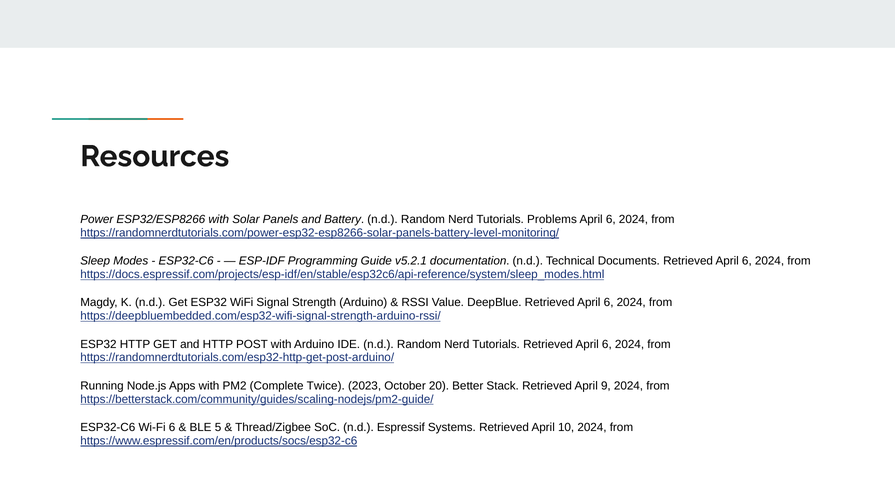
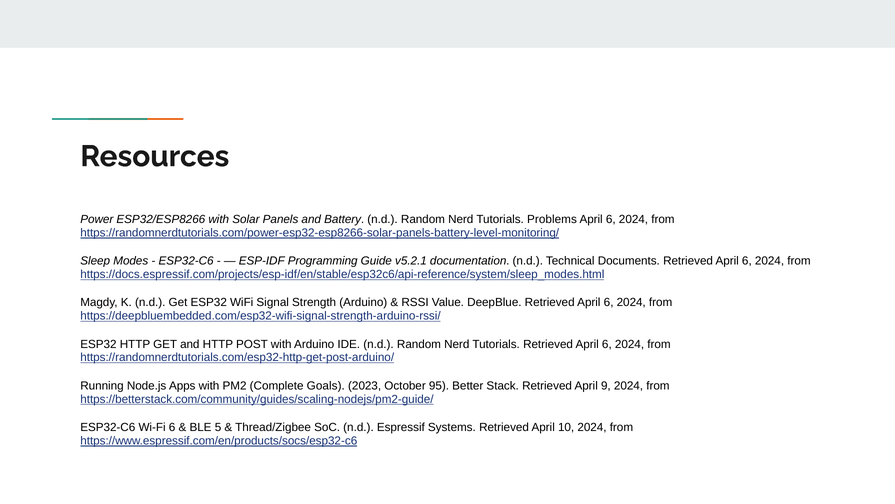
Twice: Twice -> Goals
20: 20 -> 95
